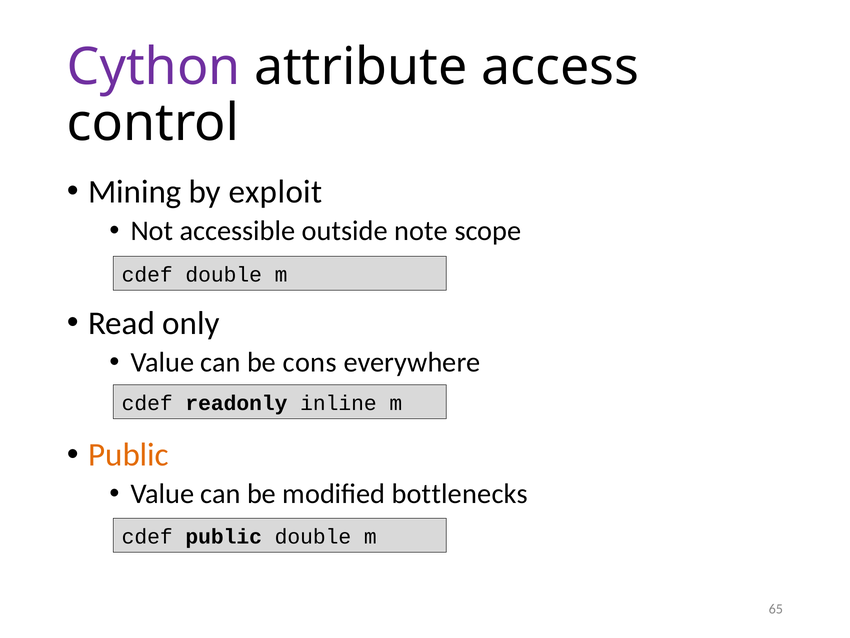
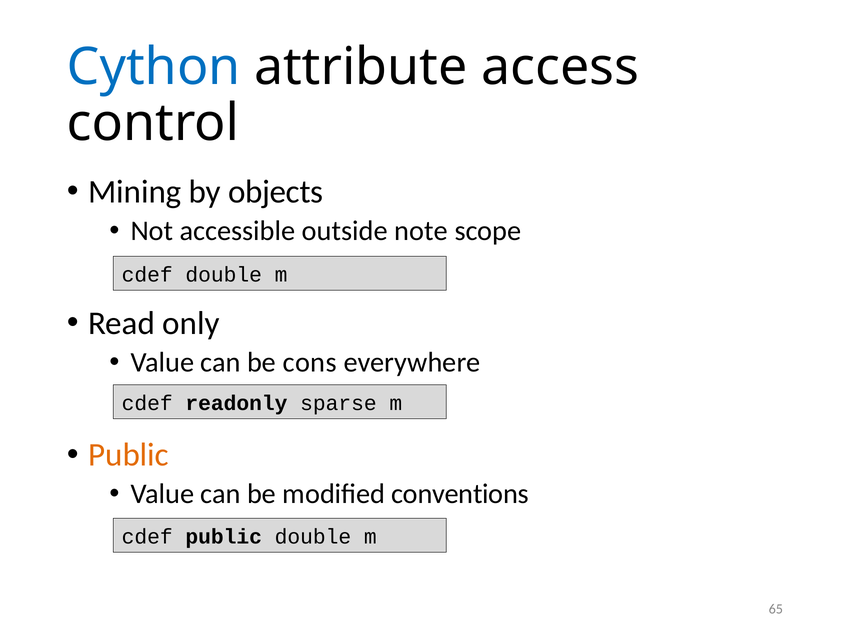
Cython colour: purple -> blue
exploit: exploit -> objects
inline: inline -> sparse
bottlenecks: bottlenecks -> conventions
